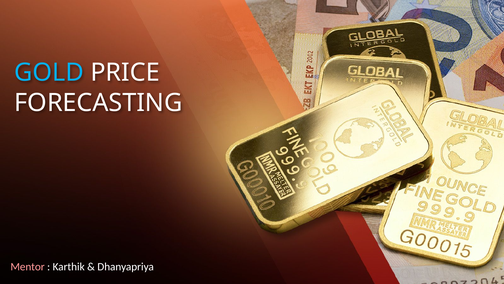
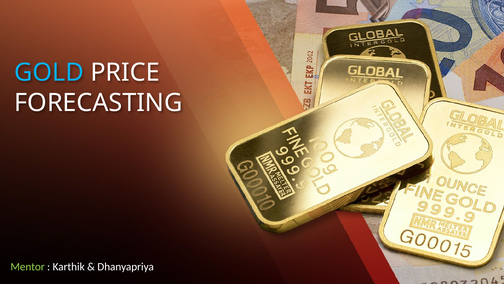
Mentor colour: pink -> light green
